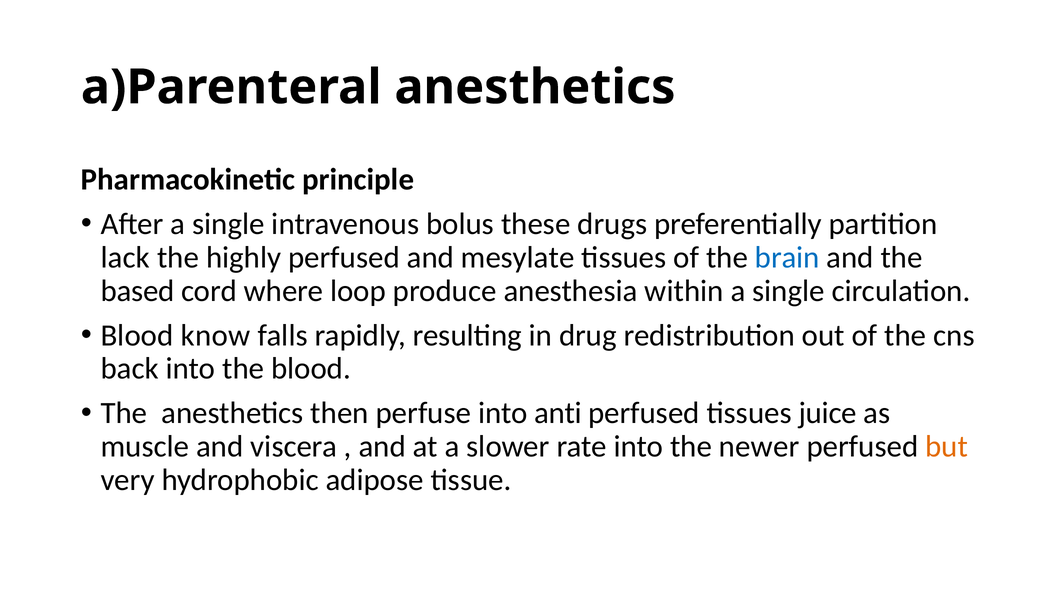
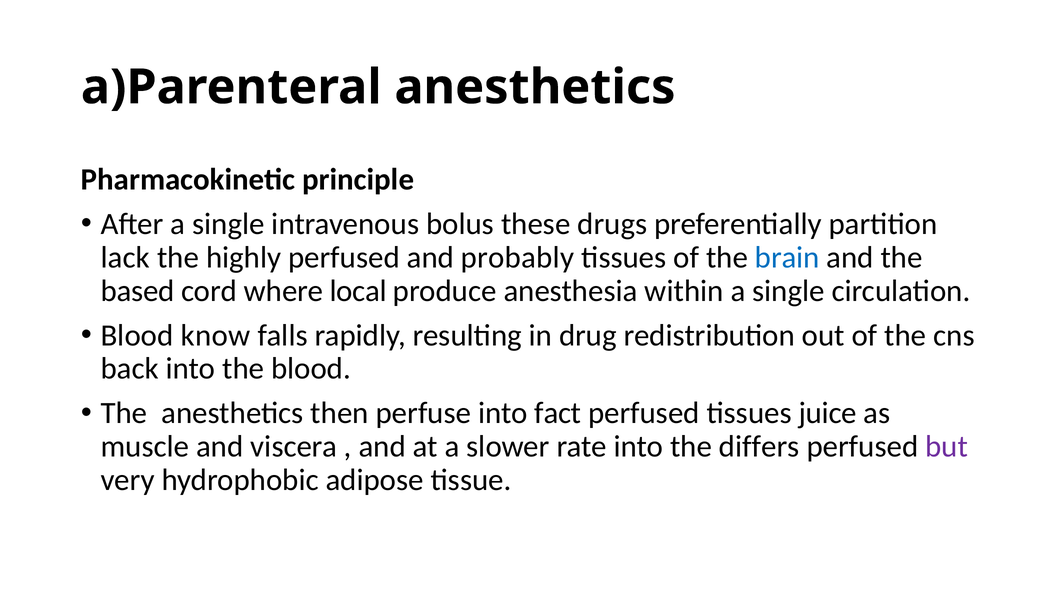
mesylate: mesylate -> probably
loop: loop -> local
anti: anti -> fact
newer: newer -> differs
but colour: orange -> purple
